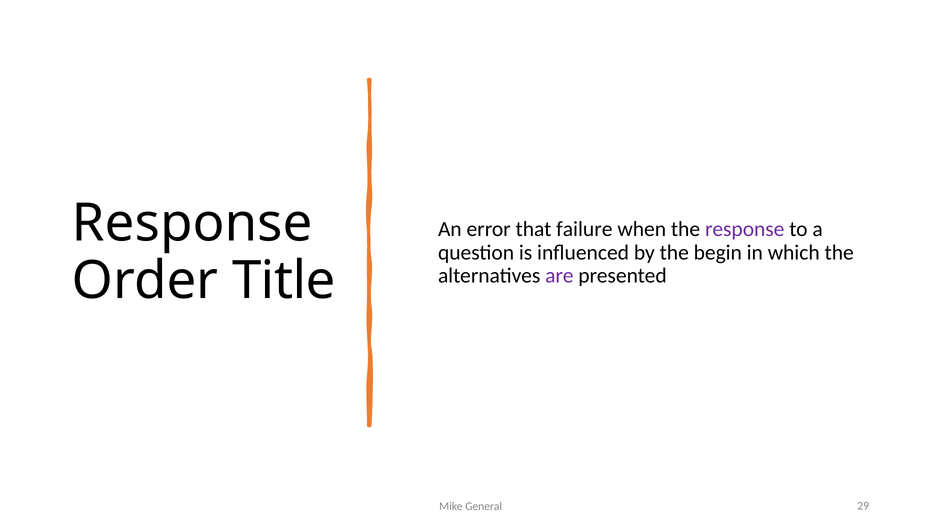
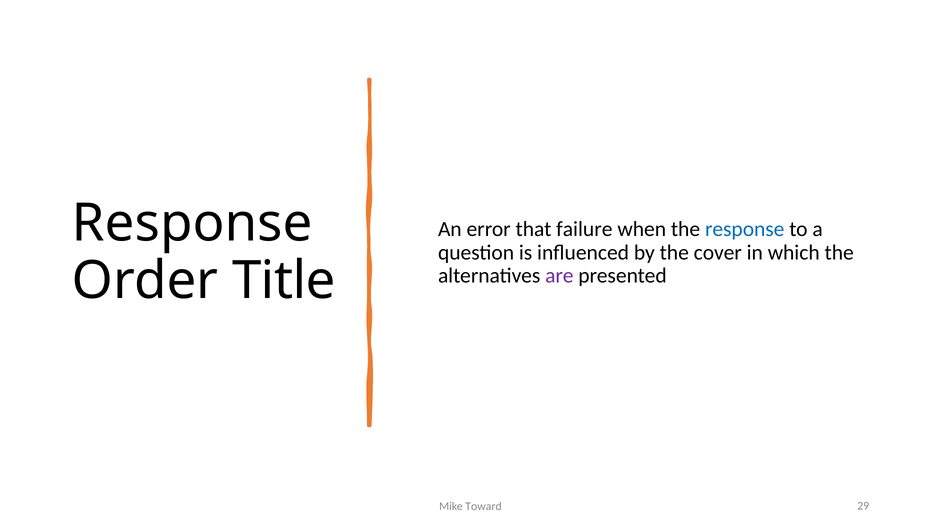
response at (745, 229) colour: purple -> blue
begin: begin -> cover
General: General -> Toward
